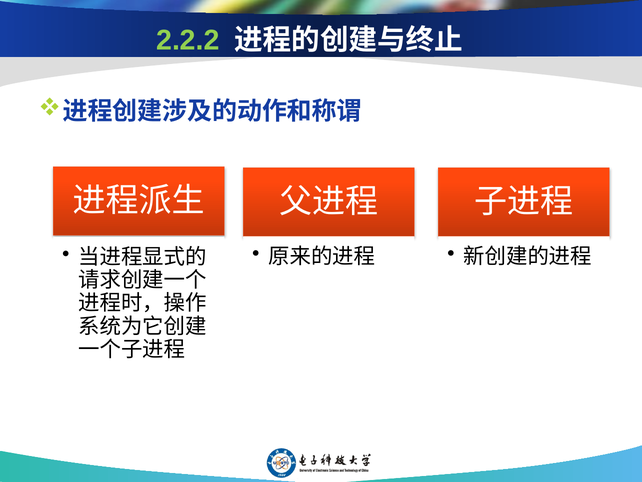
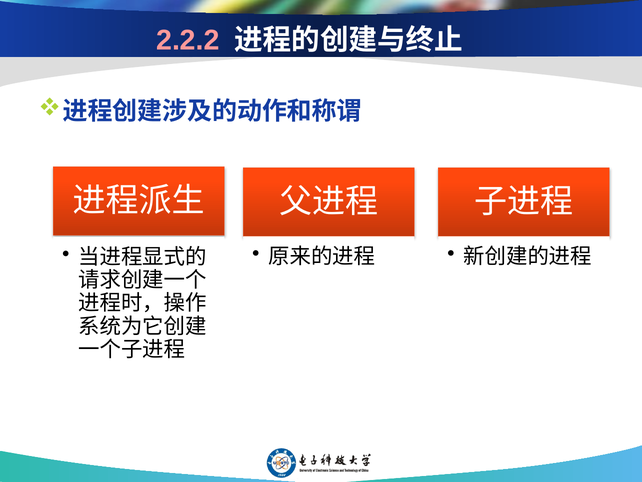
2.2.2 colour: light green -> pink
